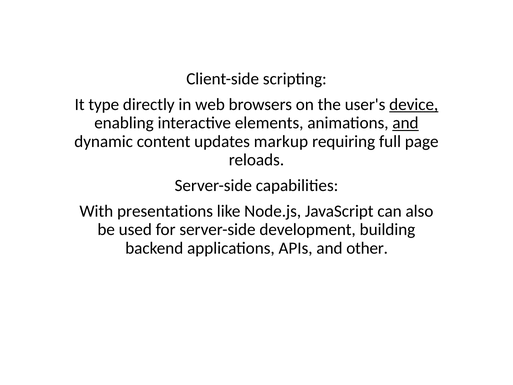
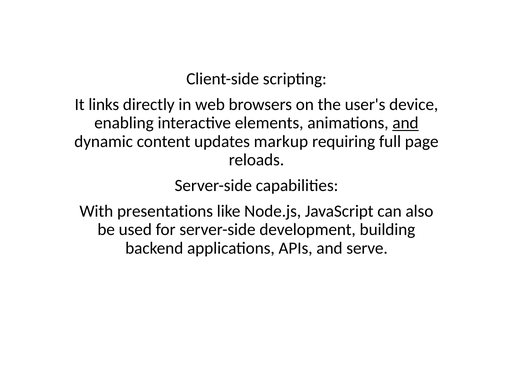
type: type -> links
device underline: present -> none
other: other -> serve
